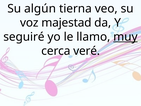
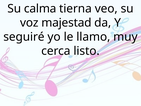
algún: algún -> calma
muy underline: present -> none
veré: veré -> listo
